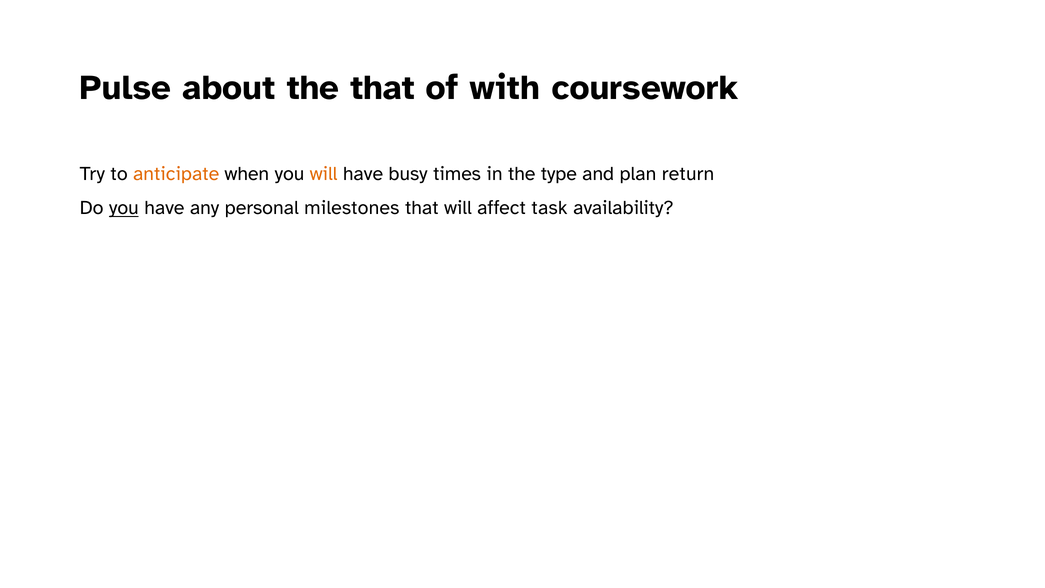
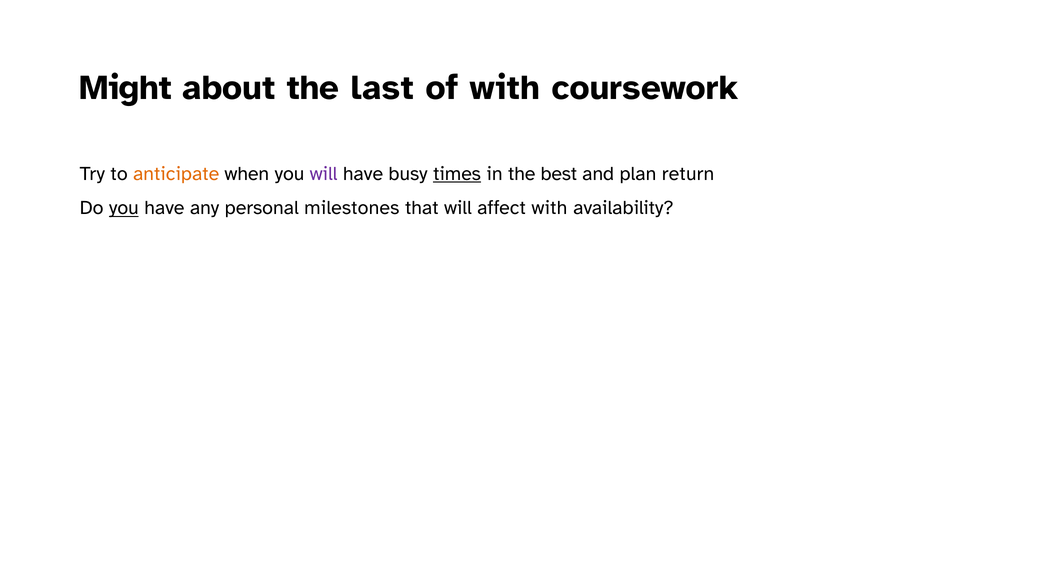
Pulse: Pulse -> Might
the that: that -> last
will at (324, 174) colour: orange -> purple
times underline: none -> present
type: type -> best
affect task: task -> with
